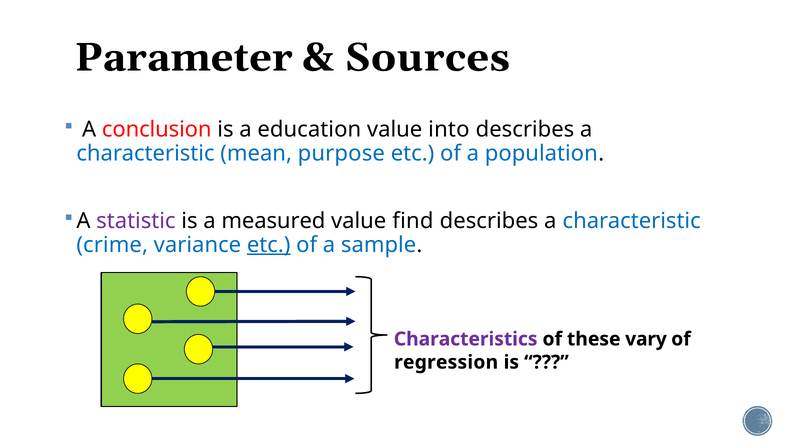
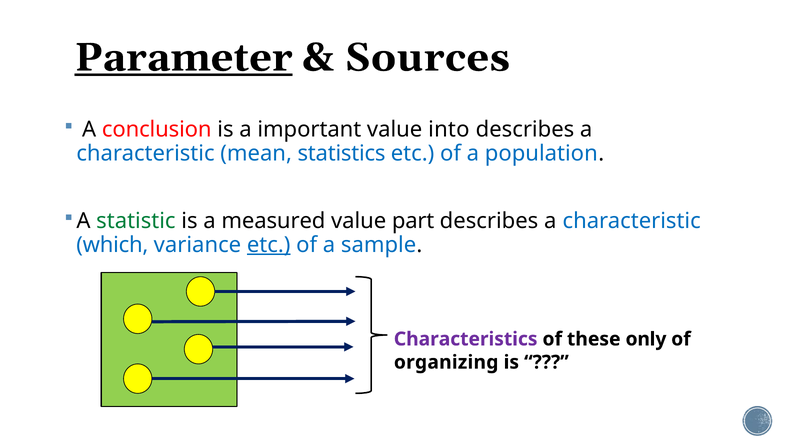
Parameter underline: none -> present
education: education -> important
purpose: purpose -> statistics
statistic colour: purple -> green
find: find -> part
crime: crime -> which
vary: vary -> only
regression: regression -> organizing
